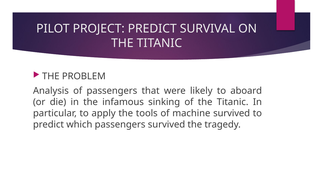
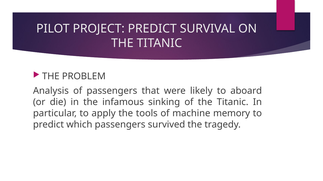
machine survived: survived -> memory
